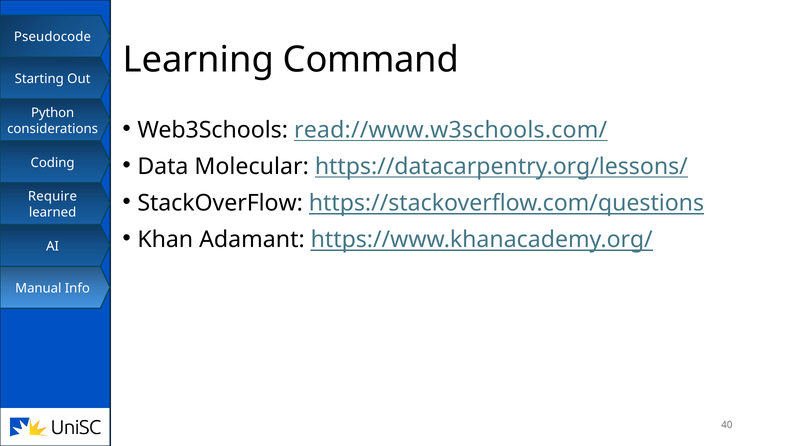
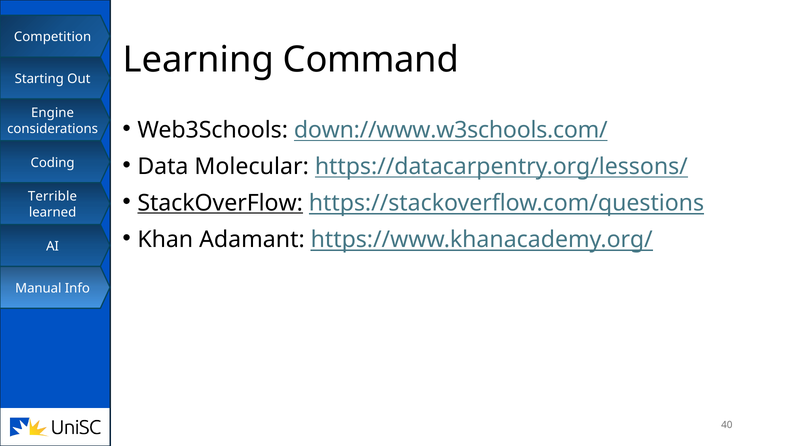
Pseudocode: Pseudocode -> Competition
Python: Python -> Engine
read://www.w3schools.com/: read://www.w3schools.com/ -> down://www.w3schools.com/
StackOverFlow underline: none -> present
Require: Require -> Terrible
